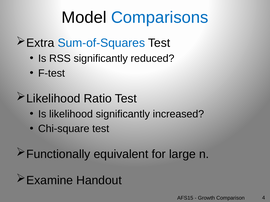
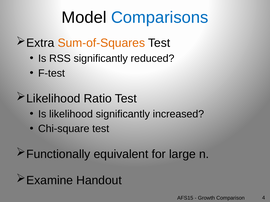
Sum-of-Squares colour: blue -> orange
